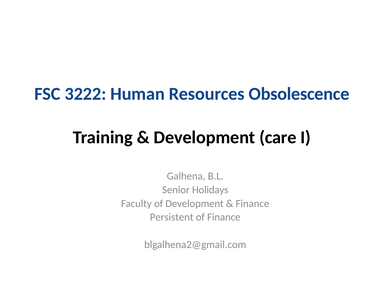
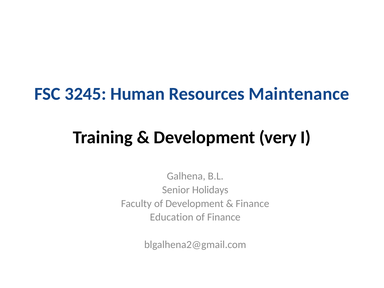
3222: 3222 -> 3245
Obsolescence: Obsolescence -> Maintenance
care: care -> very
Persistent: Persistent -> Education
